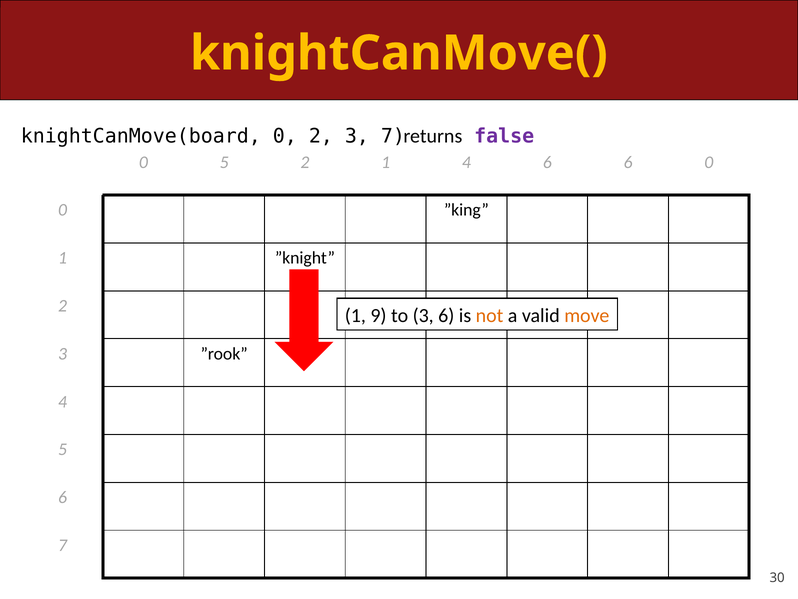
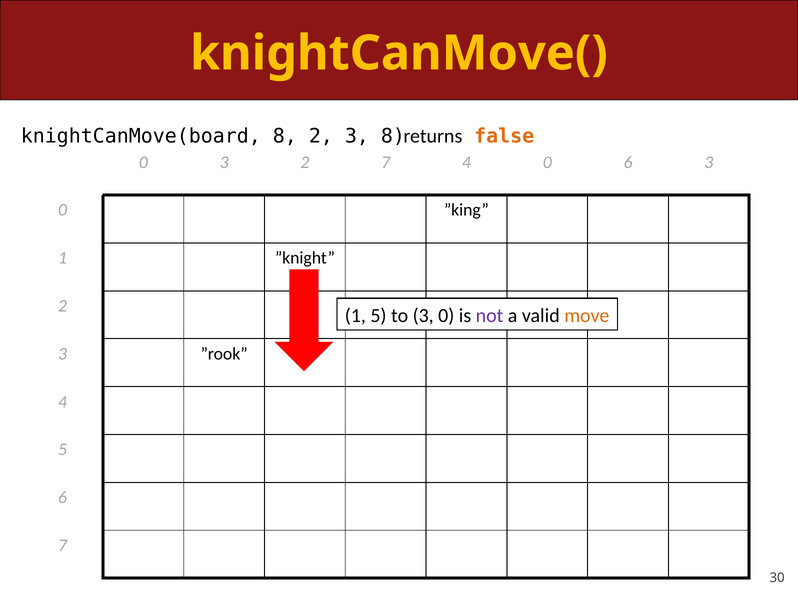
knightCanMove(board 0: 0 -> 8
3 7: 7 -> 8
false colour: purple -> orange
0 5: 5 -> 3
2 1: 1 -> 7
4 6: 6 -> 0
6 0: 0 -> 3
1 9: 9 -> 5
to 3 6: 6 -> 0
not colour: orange -> purple
